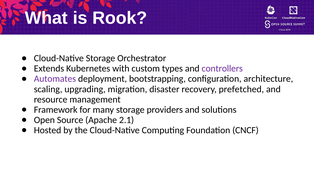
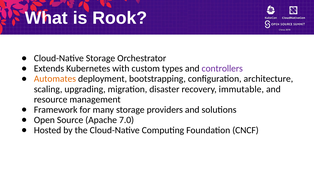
Automates colour: purple -> orange
prefetched: prefetched -> immutable
2.1: 2.1 -> 7.0
